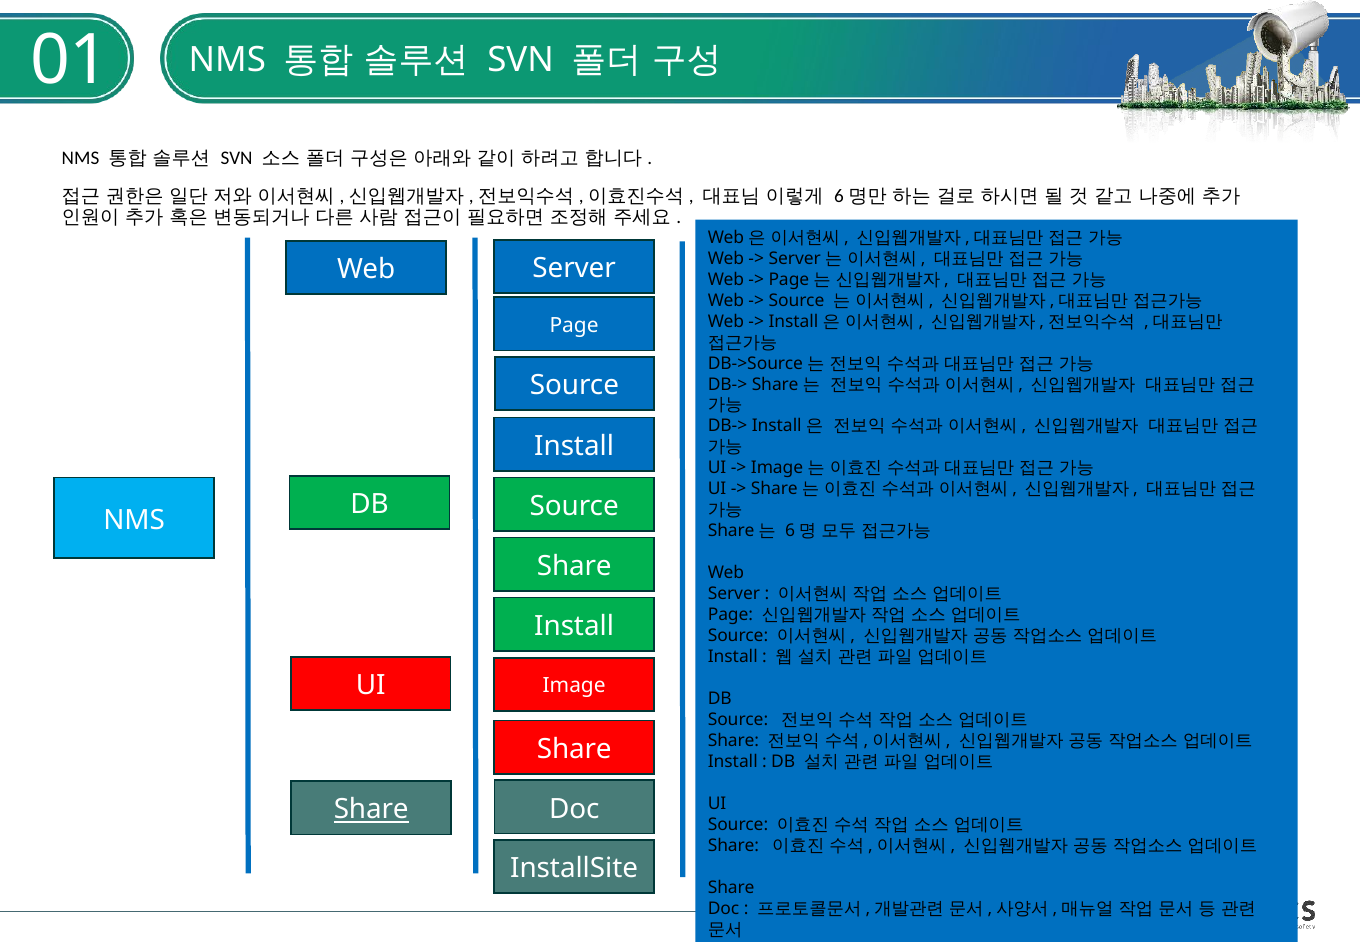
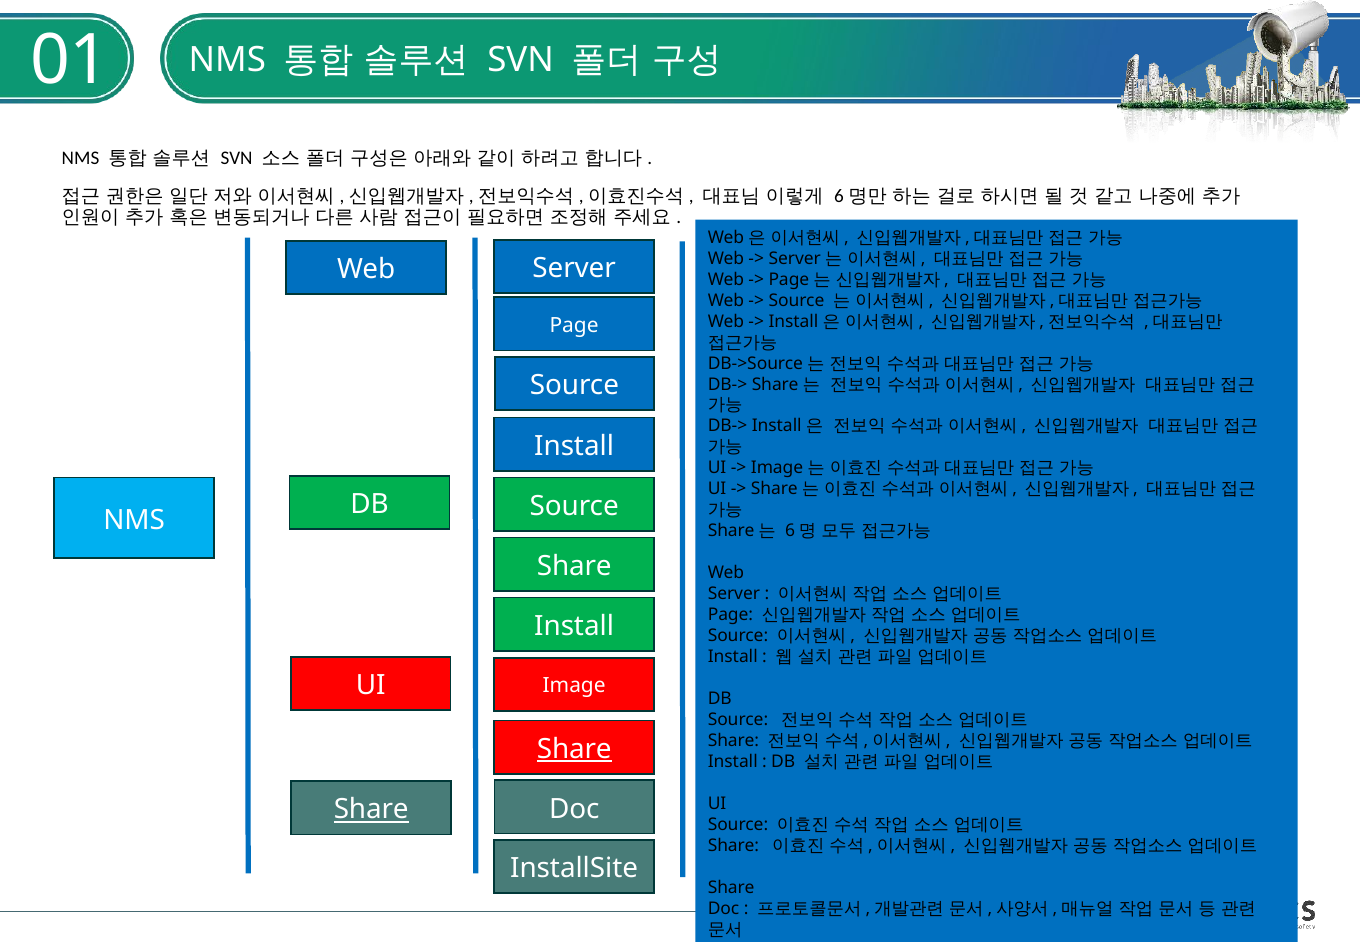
Share at (574, 749) underline: none -> present
